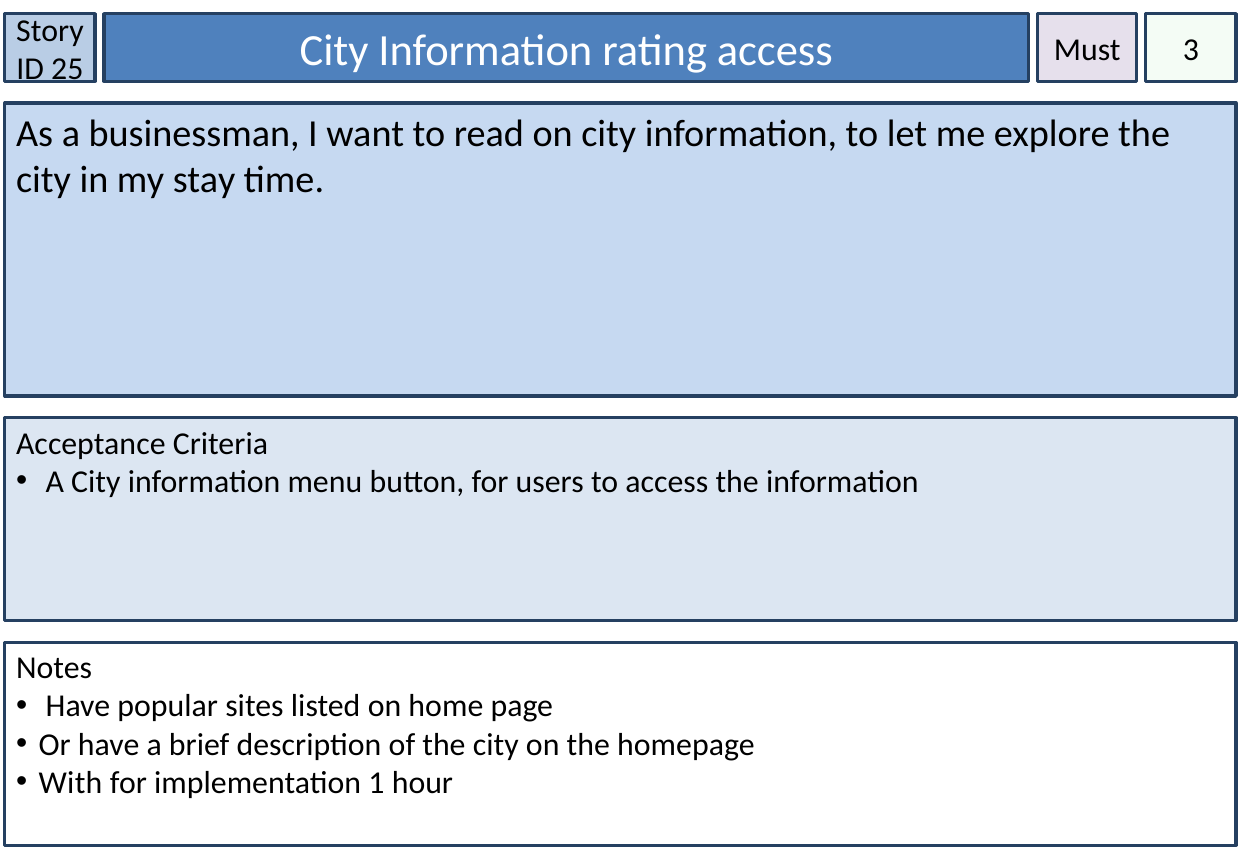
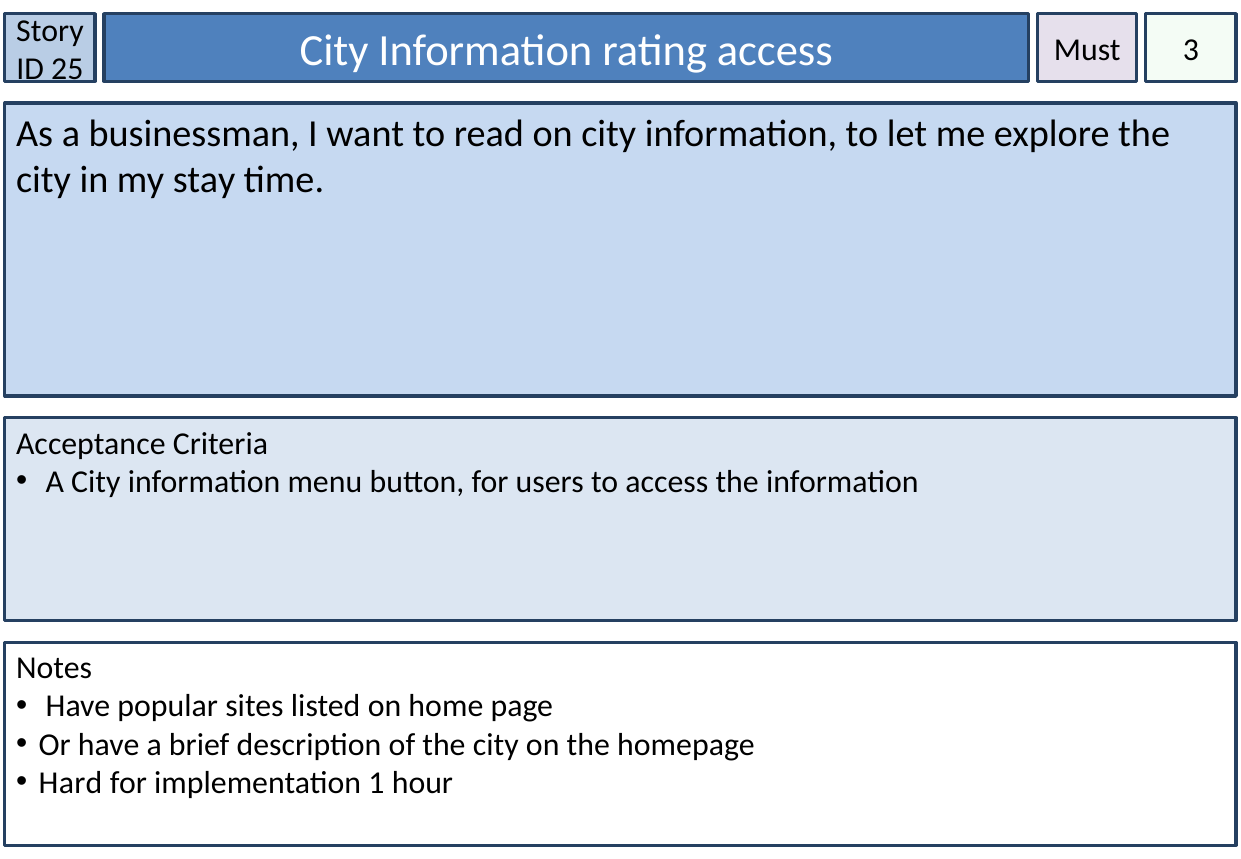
With: With -> Hard
